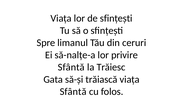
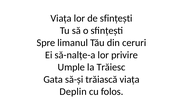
Sfântă at (71, 67): Sfântă -> Umple
Sfântă at (73, 92): Sfântă -> Deplin
